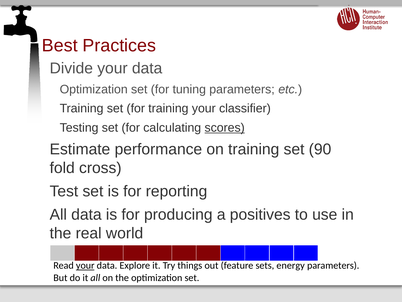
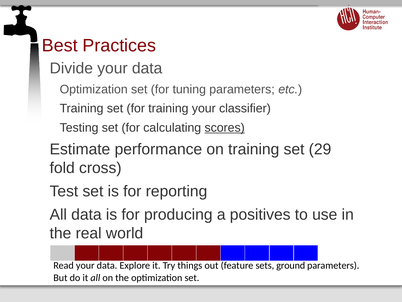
90: 90 -> 29
your at (85, 265) underline: present -> none
energy: energy -> ground
